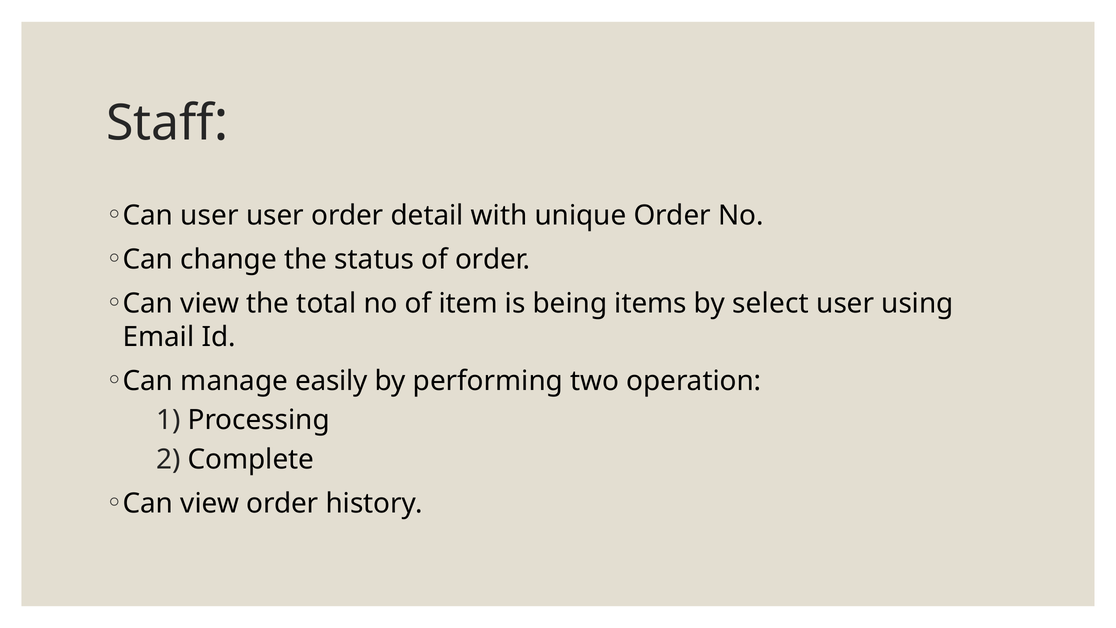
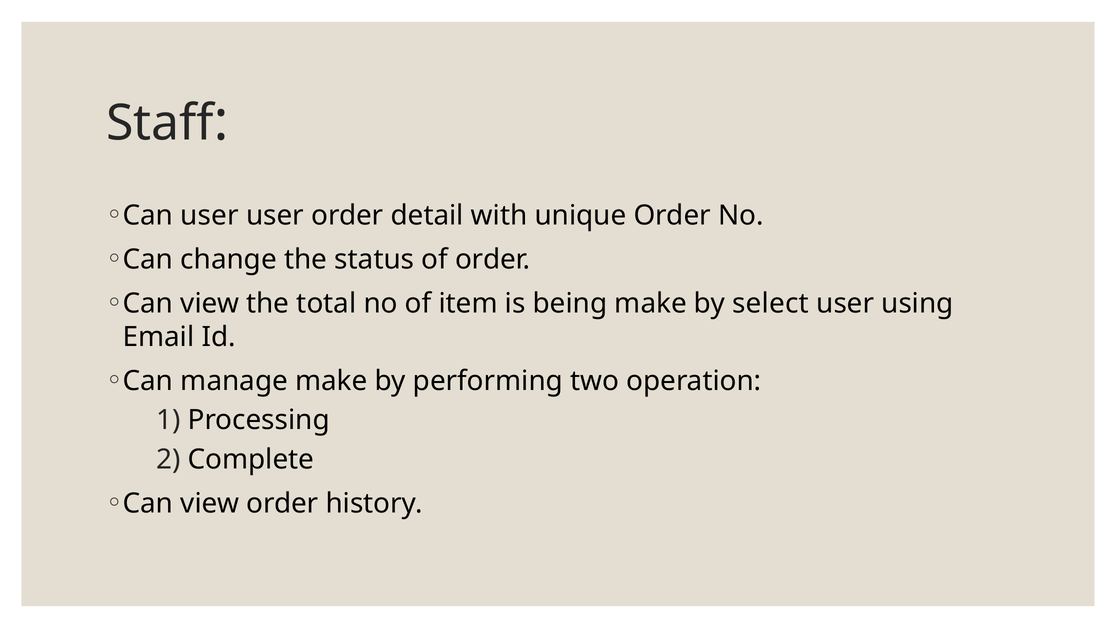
being items: items -> make
manage easily: easily -> make
